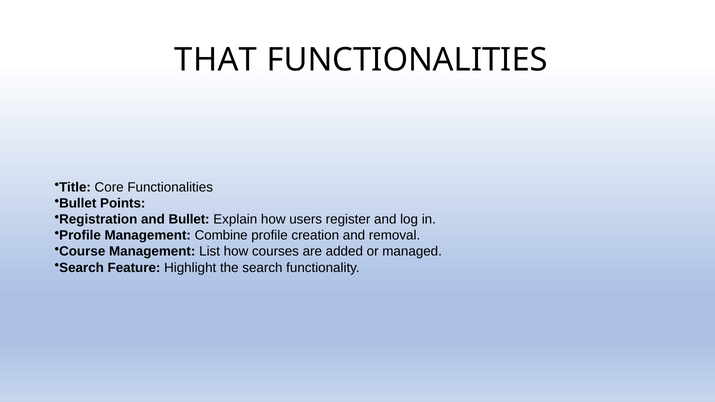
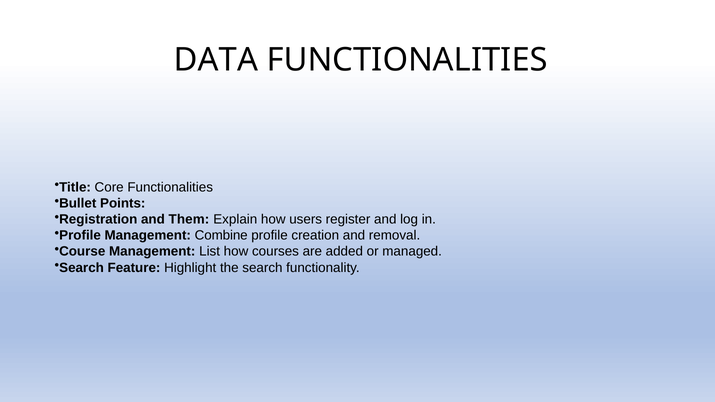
THAT: THAT -> DATA
and Bullet: Bullet -> Them
